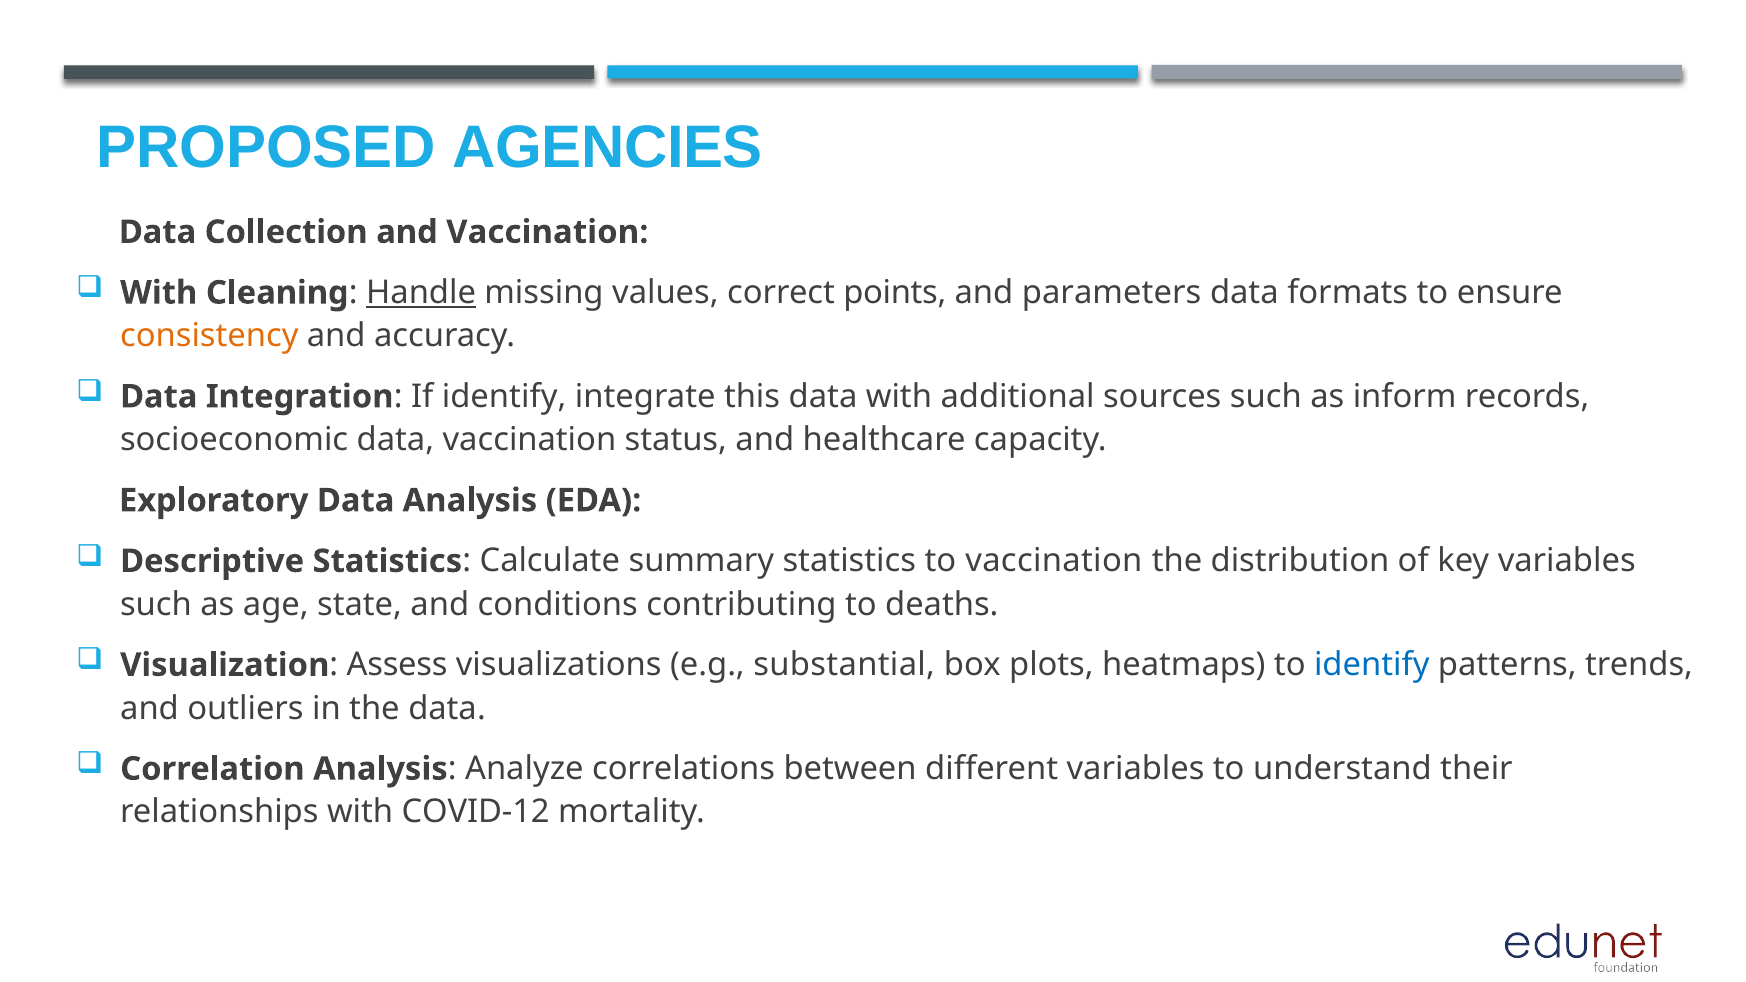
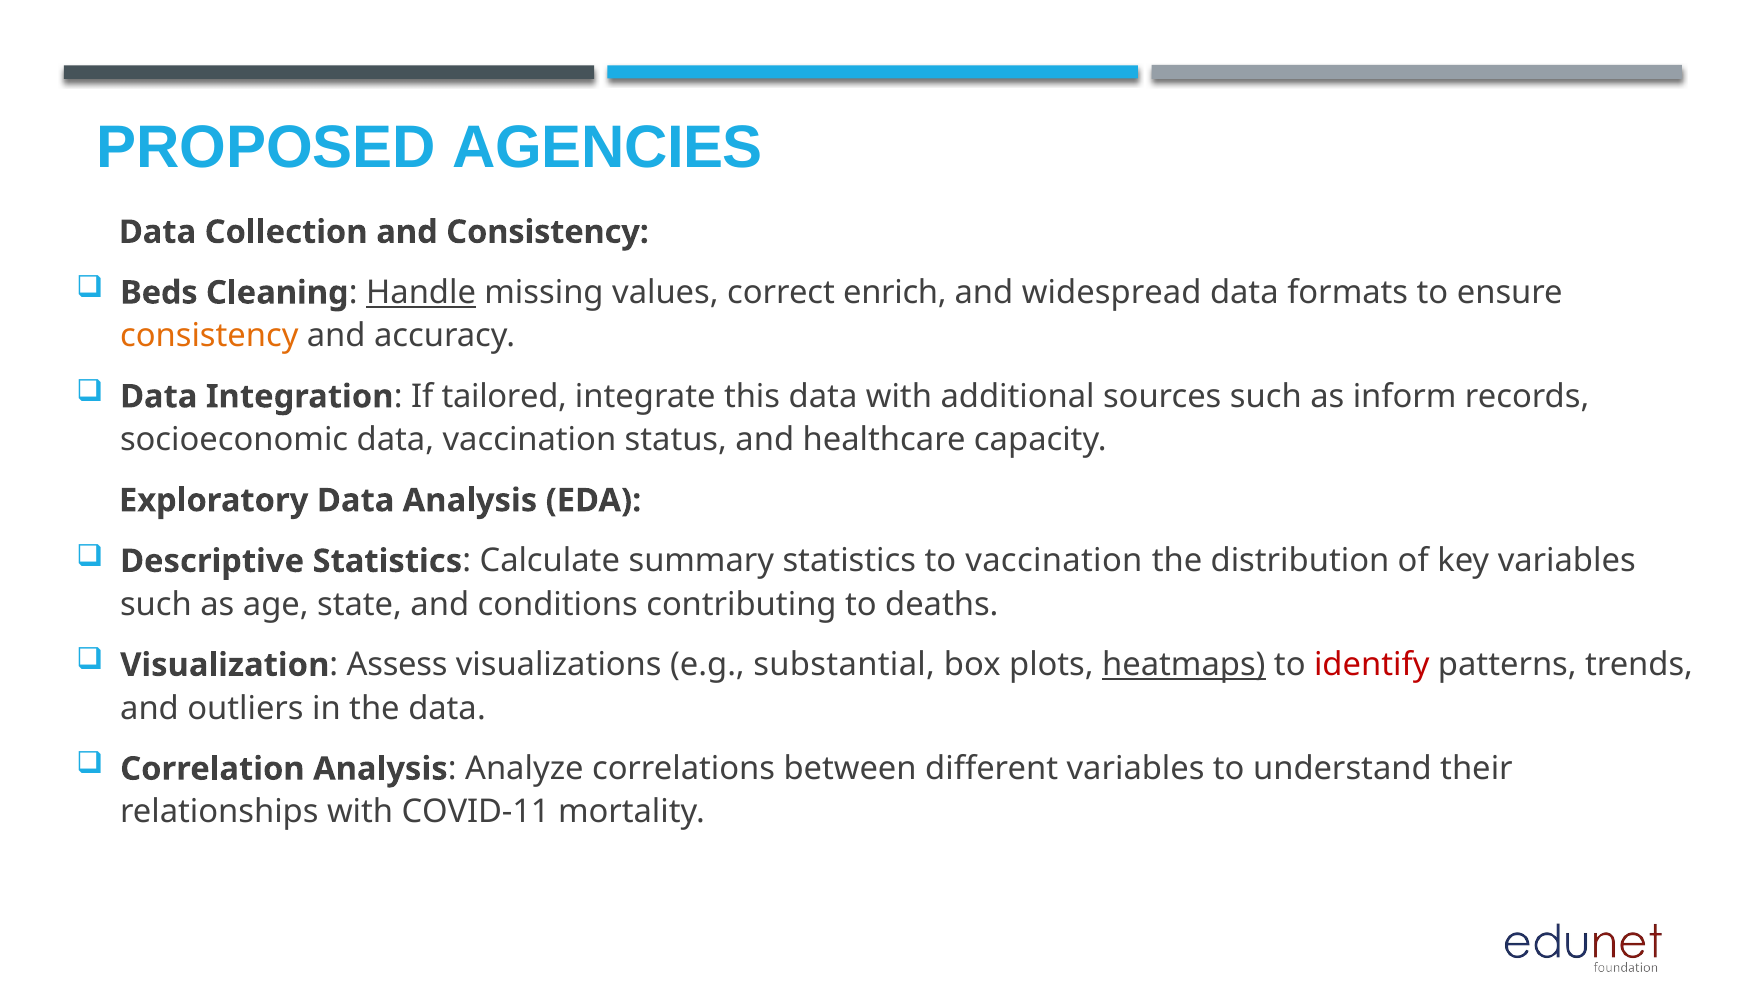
and Vaccination: Vaccination -> Consistency
With at (159, 293): With -> Beds
points: points -> enrich
parameters: parameters -> widespread
If identify: identify -> tailored
heatmaps underline: none -> present
identify at (1372, 665) colour: blue -> red
COVID-12: COVID-12 -> COVID-11
